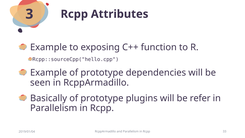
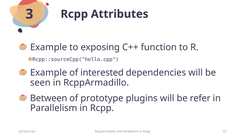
Example of prototype: prototype -> interested
Basically: Basically -> Between
